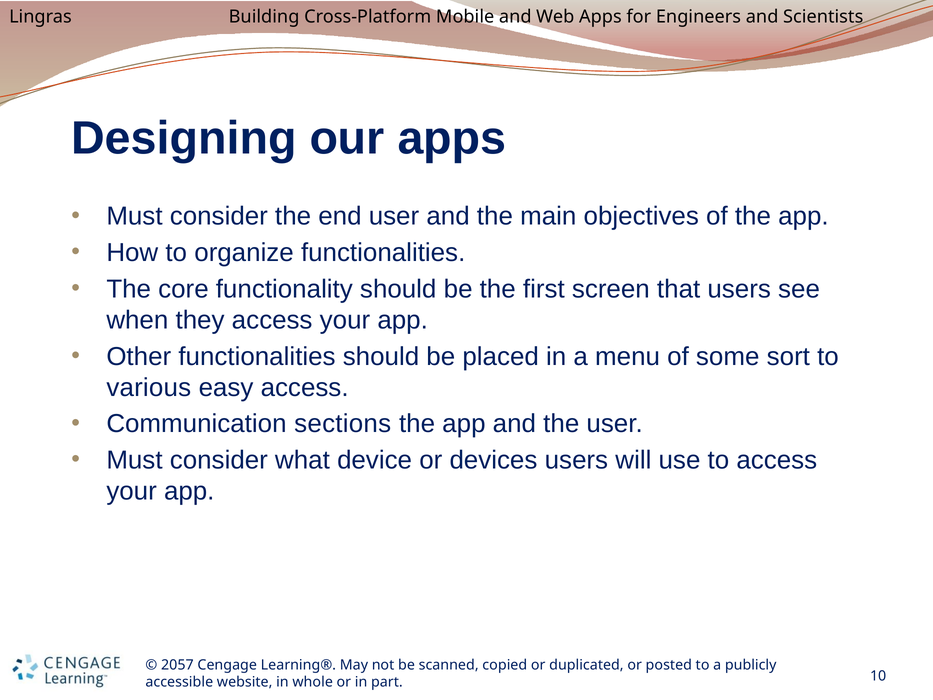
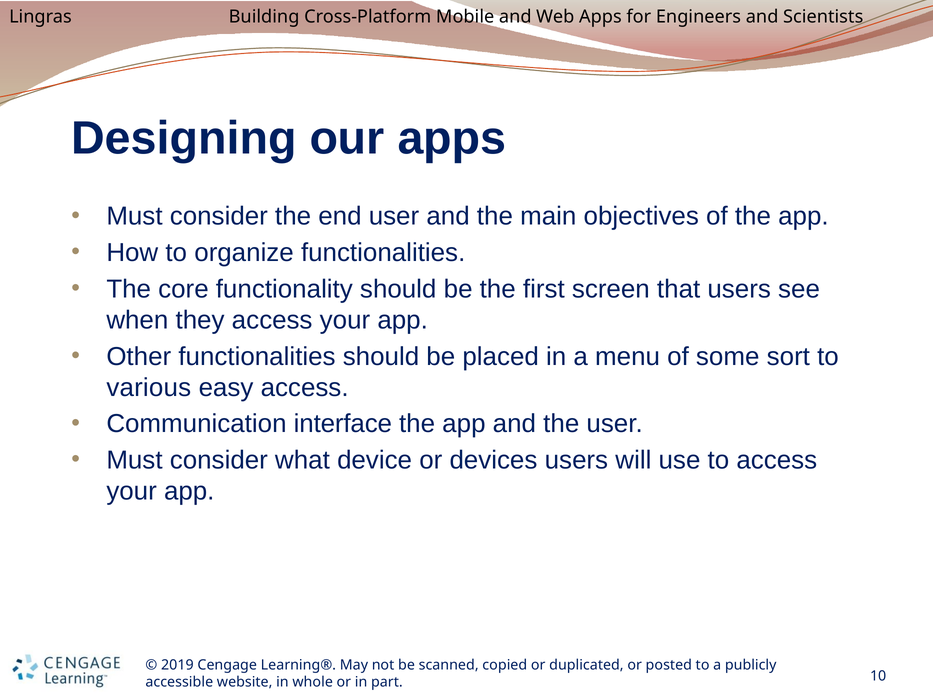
sections: sections -> interface
2057: 2057 -> 2019
